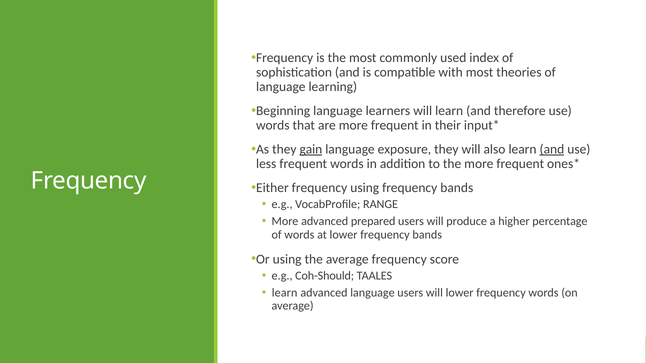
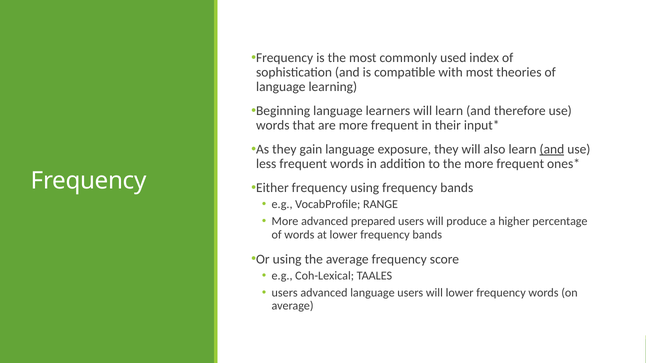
gain underline: present -> none
Coh-Should: Coh-Should -> Coh-Lexical
learn at (285, 293): learn -> users
